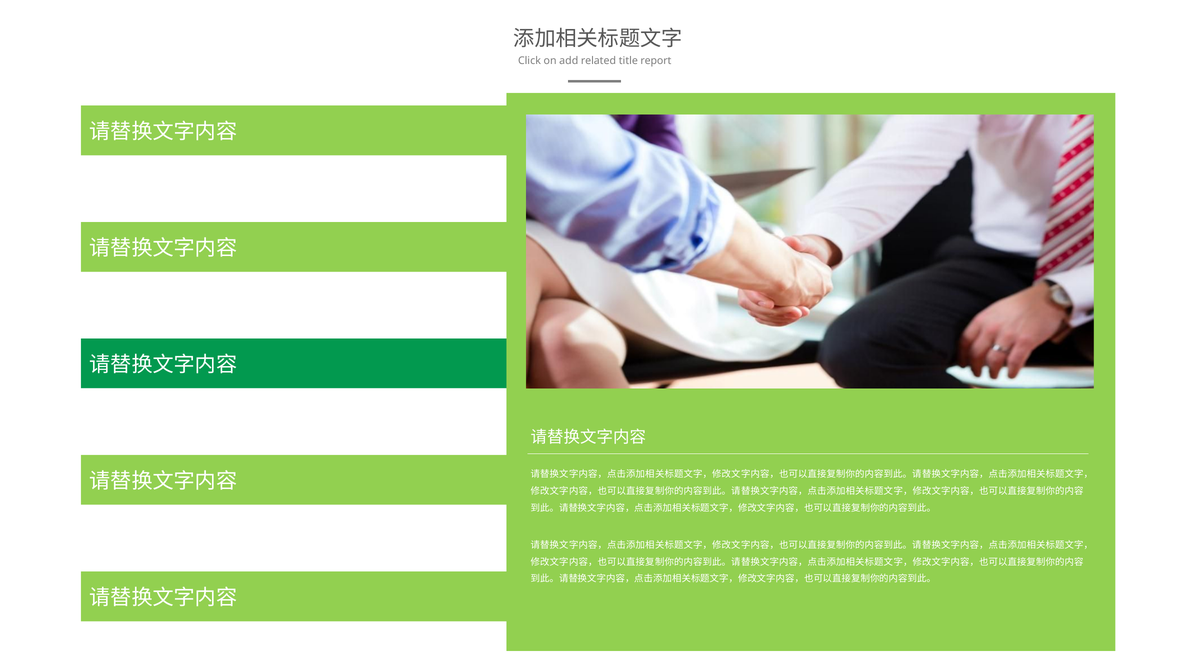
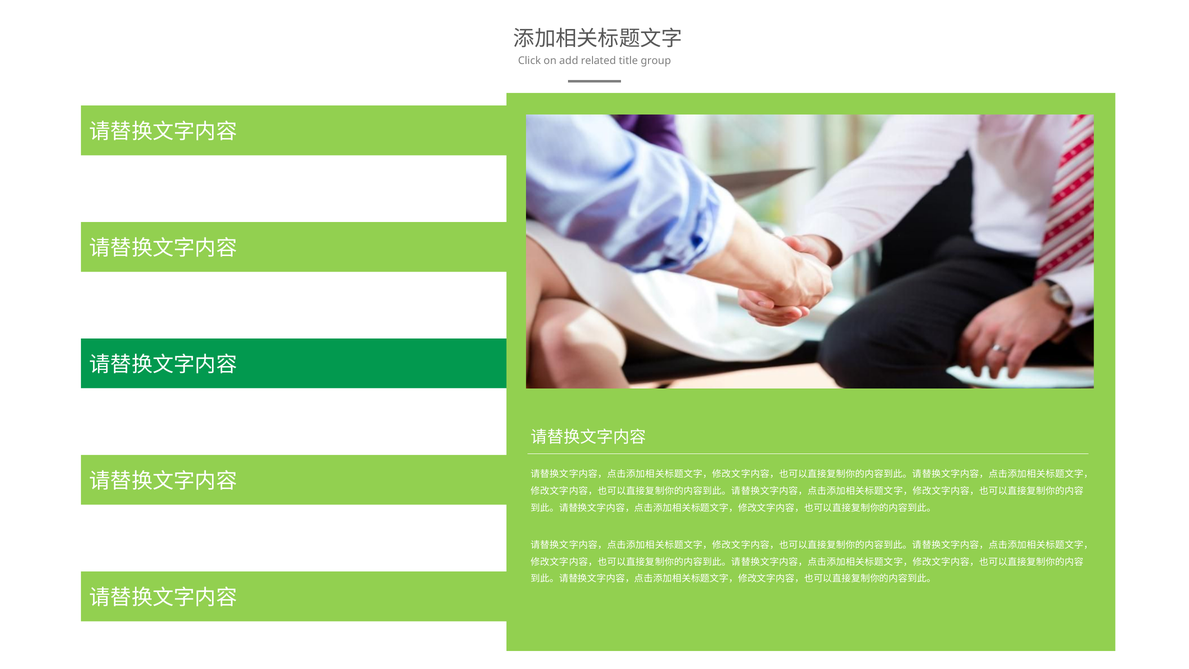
report: report -> group
